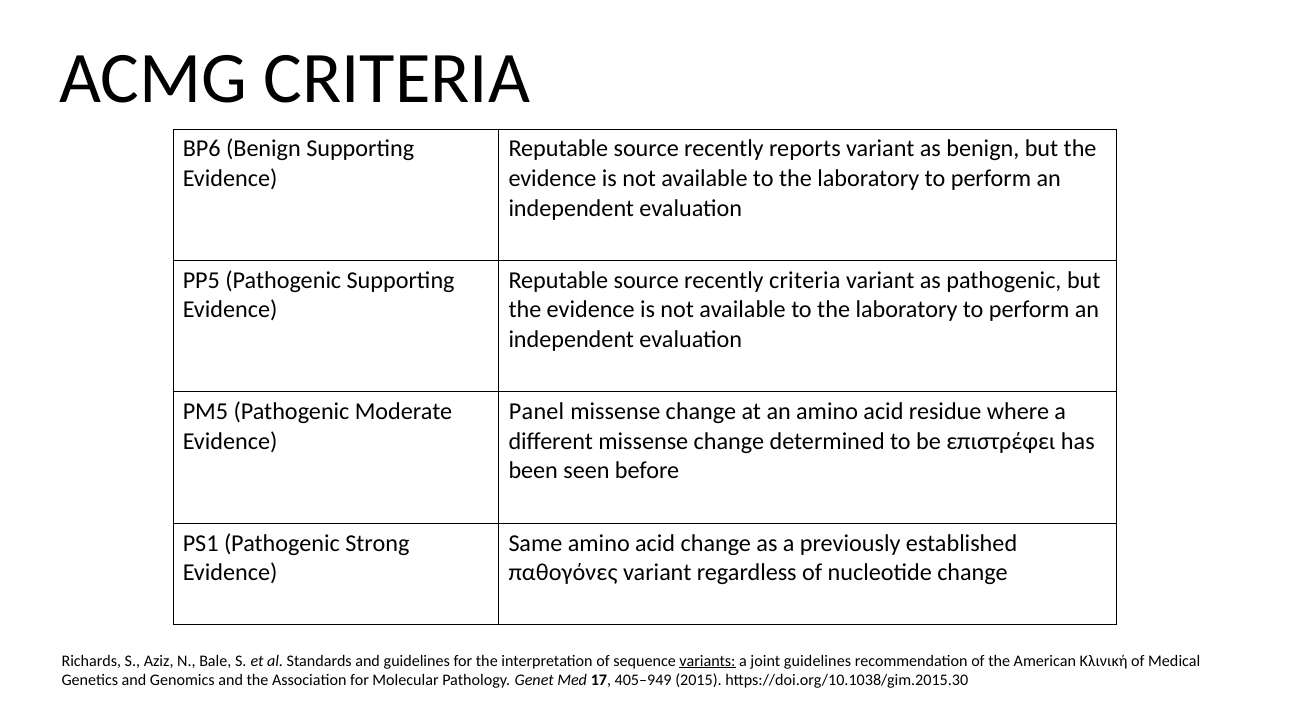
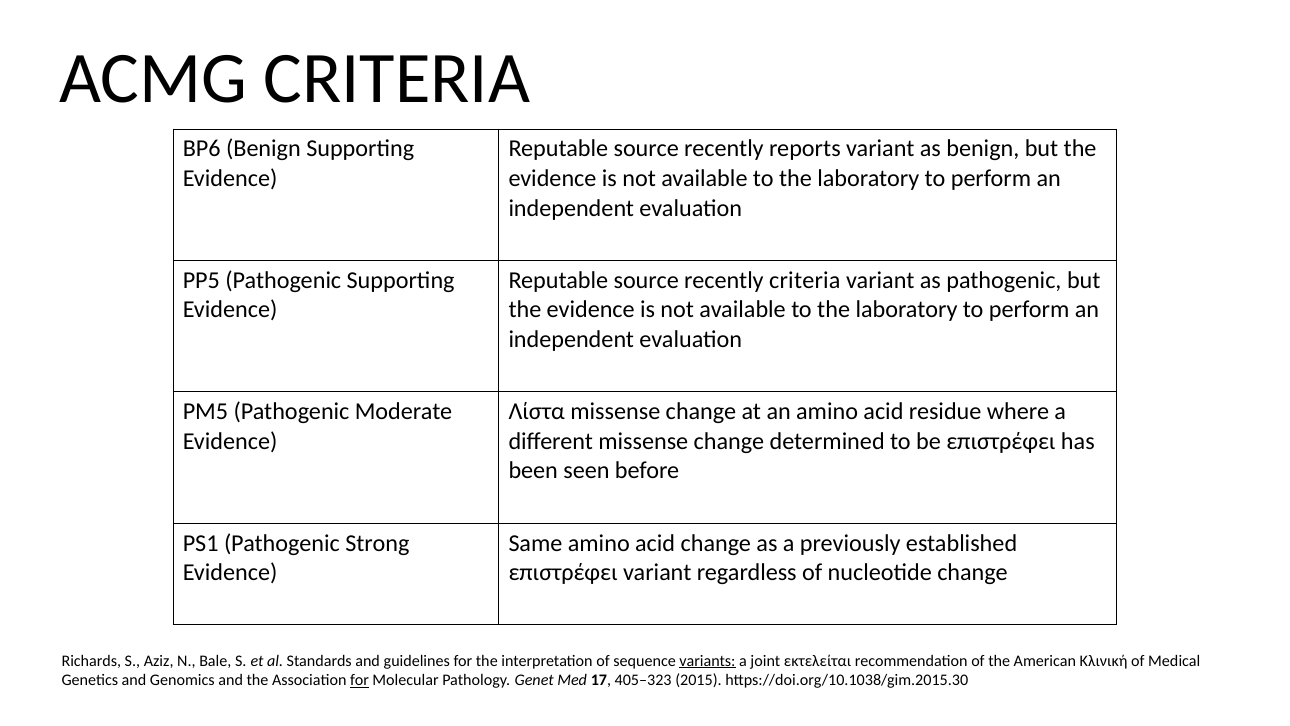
Panel: Panel -> Λίστα
παθογόνες at (563, 572): παθογόνες -> επιστρέφει
joint guidelines: guidelines -> εκτελείται
for at (359, 680) underline: none -> present
405–949: 405–949 -> 405–323
